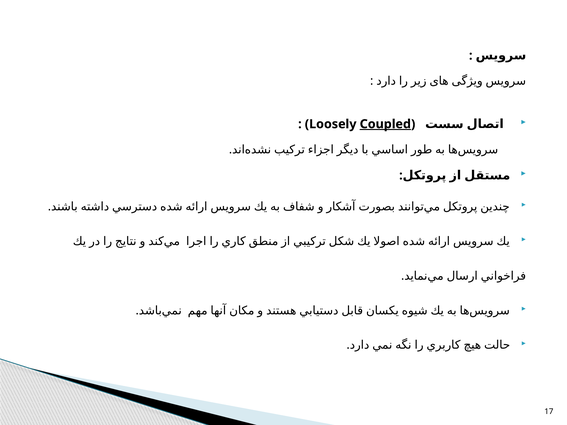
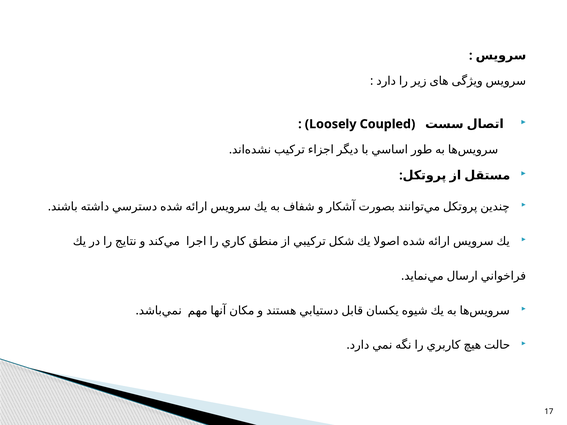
Coupled underline: present -> none
